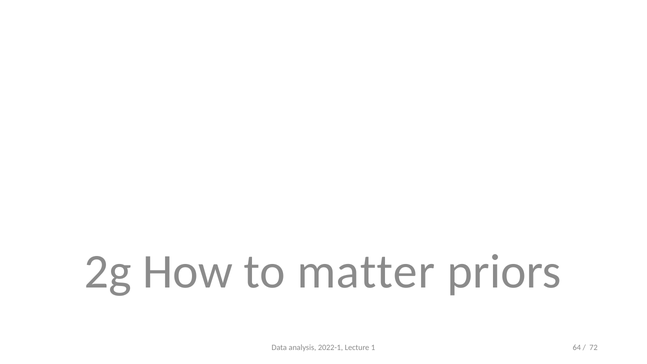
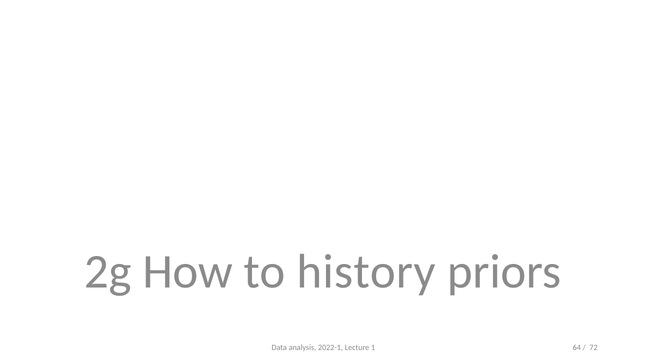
matter: matter -> history
